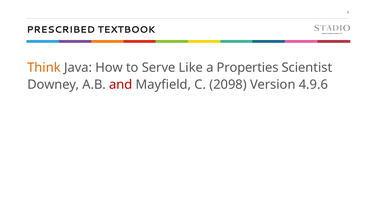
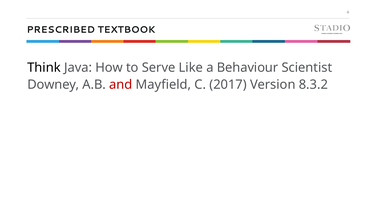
Think colour: orange -> black
Properties: Properties -> Behaviour
2098: 2098 -> 2017
4.9.6: 4.9.6 -> 8.3.2
